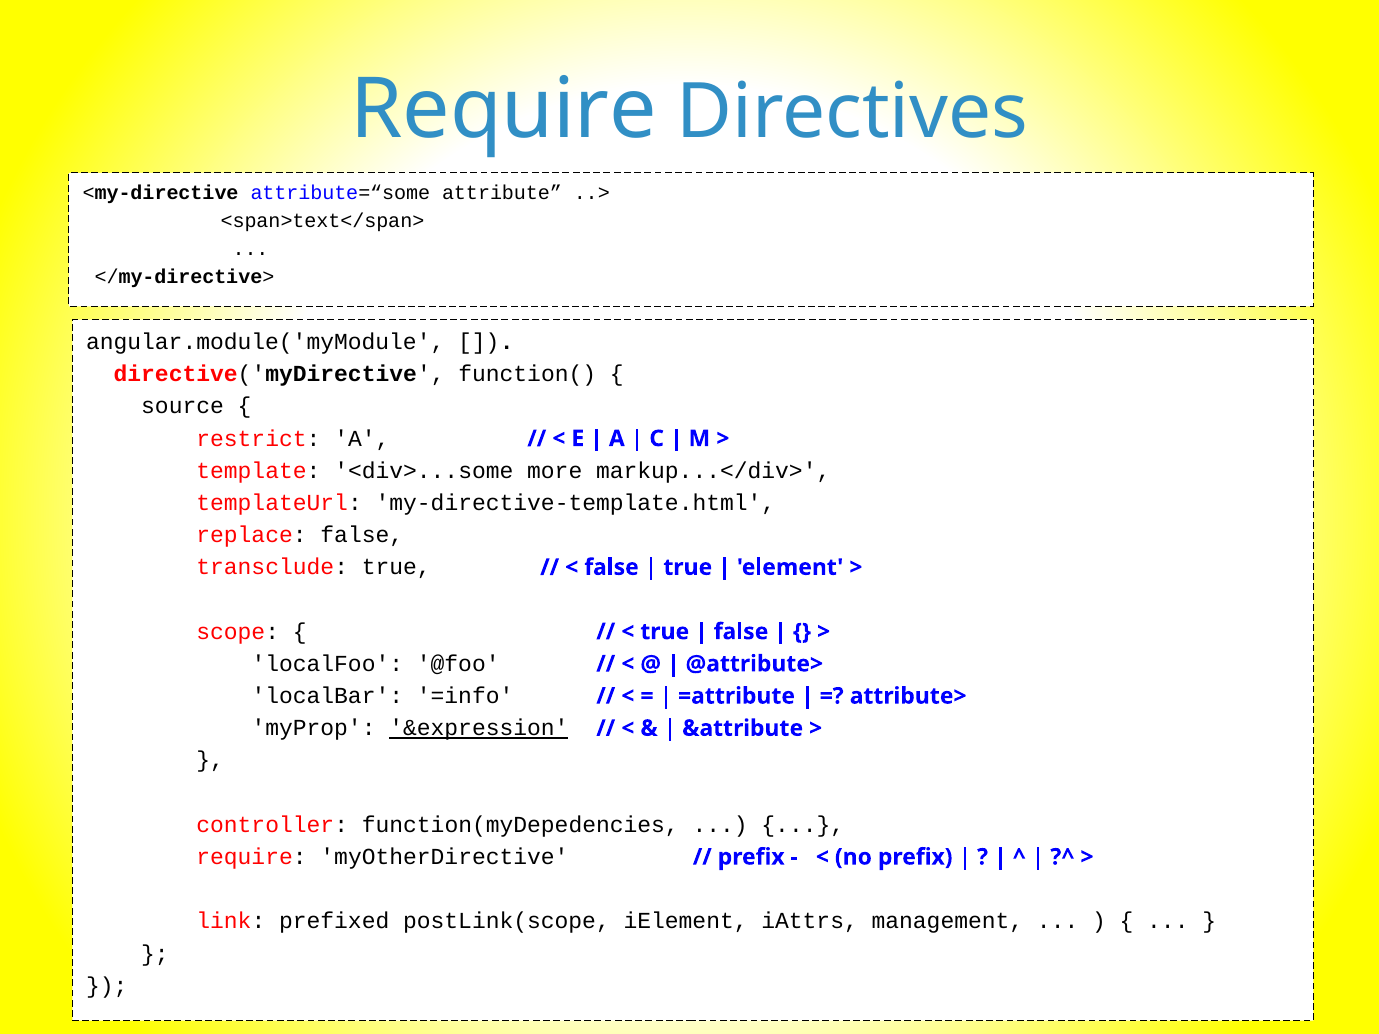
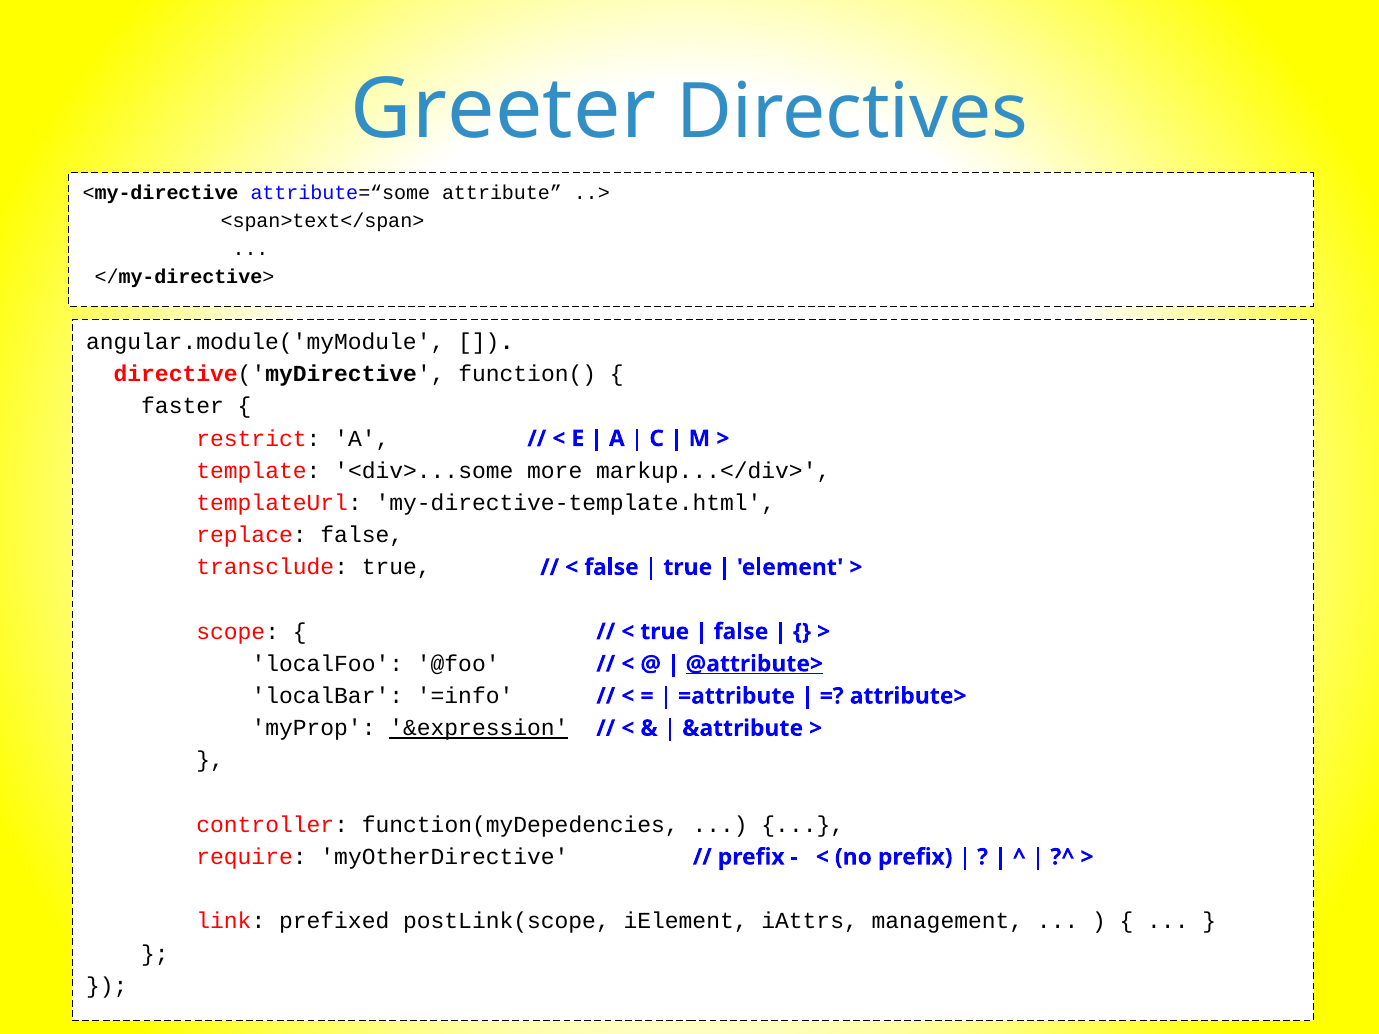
Require at (504, 110): Require -> Greeter
source: source -> faster
@attribute> underline: none -> present
